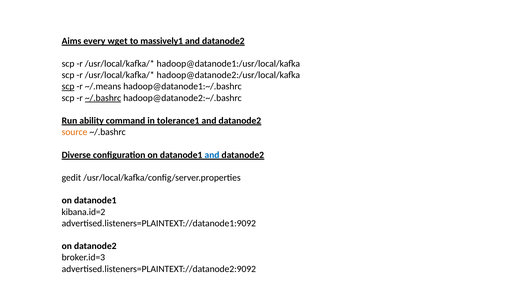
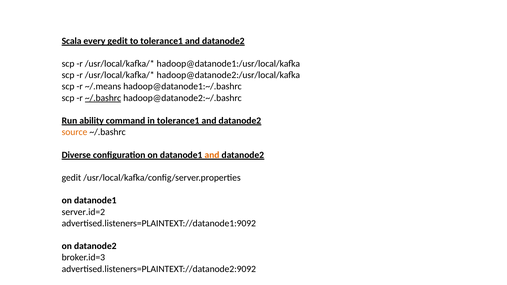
Aims: Aims -> Scala
every wget: wget -> gedit
to massively1: massively1 -> tolerance1
scp at (68, 87) underline: present -> none
and at (212, 155) colour: blue -> orange
kibana.id=2: kibana.id=2 -> server.id=2
